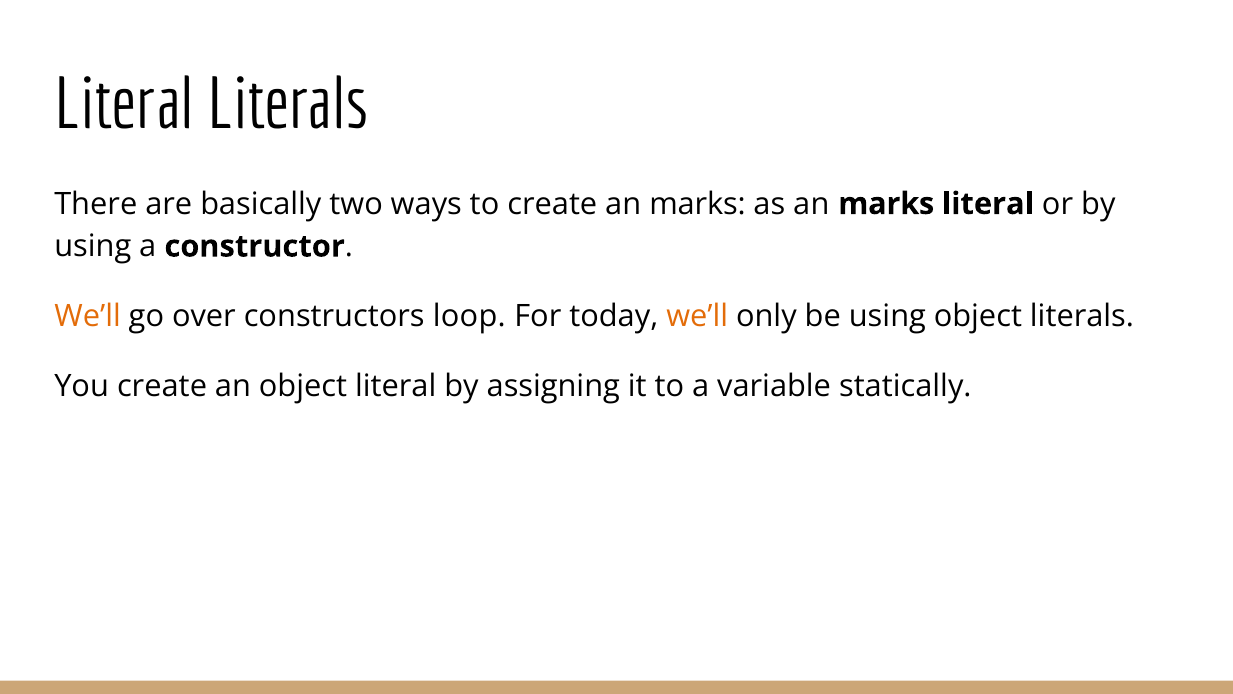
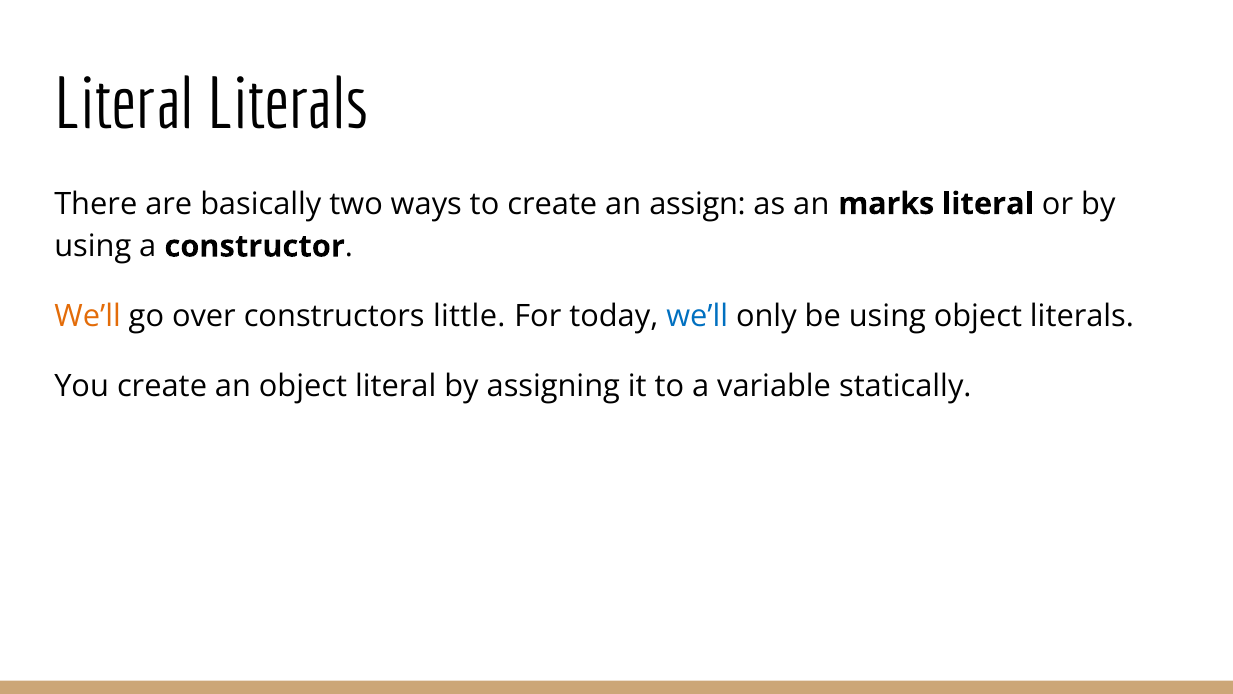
create an marks: marks -> assign
loop: loop -> little
we’ll at (697, 316) colour: orange -> blue
